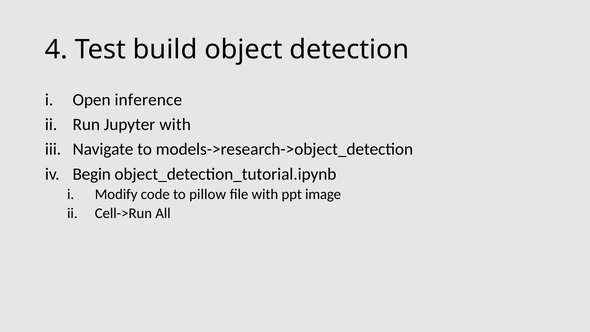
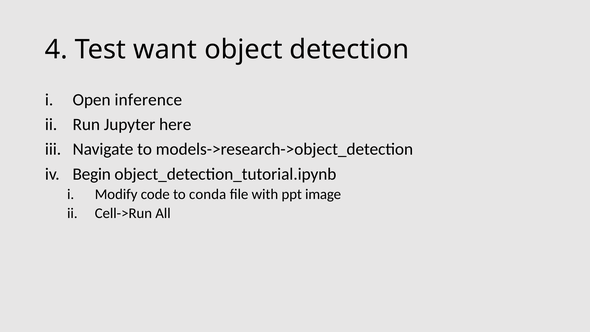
build: build -> want
Jupyter with: with -> here
pillow: pillow -> conda
